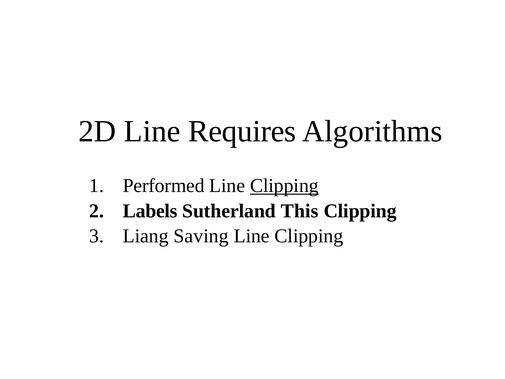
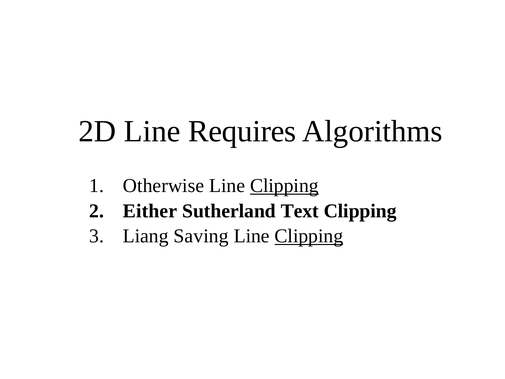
Performed: Performed -> Otherwise
Labels: Labels -> Either
This: This -> Text
Clipping at (309, 236) underline: none -> present
